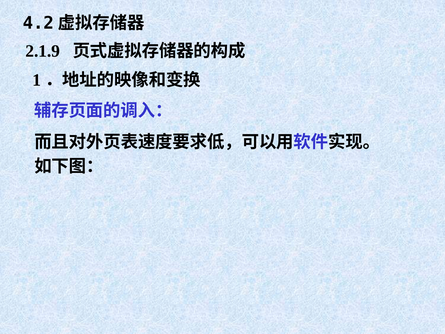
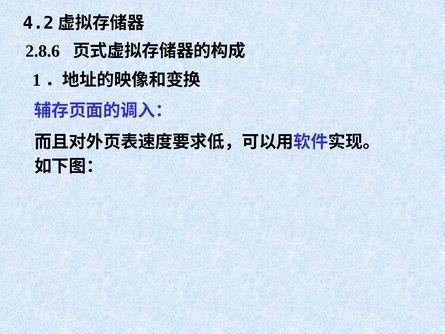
2.1.9: 2.1.9 -> 2.8.6
